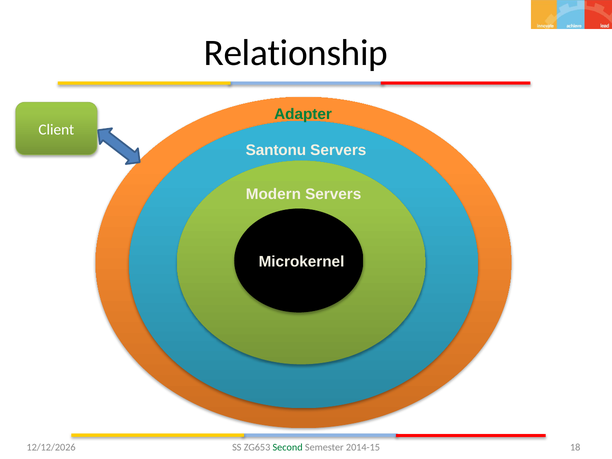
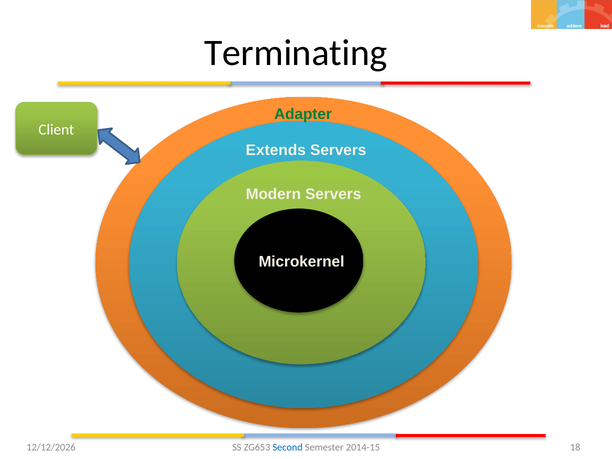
Relationship: Relationship -> Terminating
Santonu: Santonu -> Extends
Second colour: green -> blue
